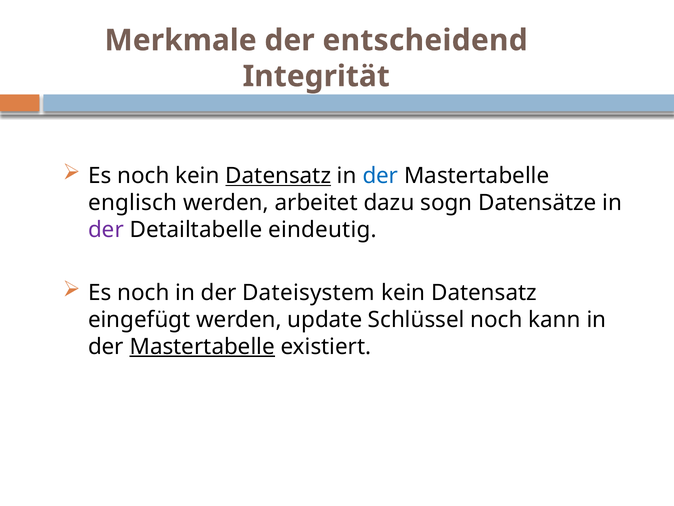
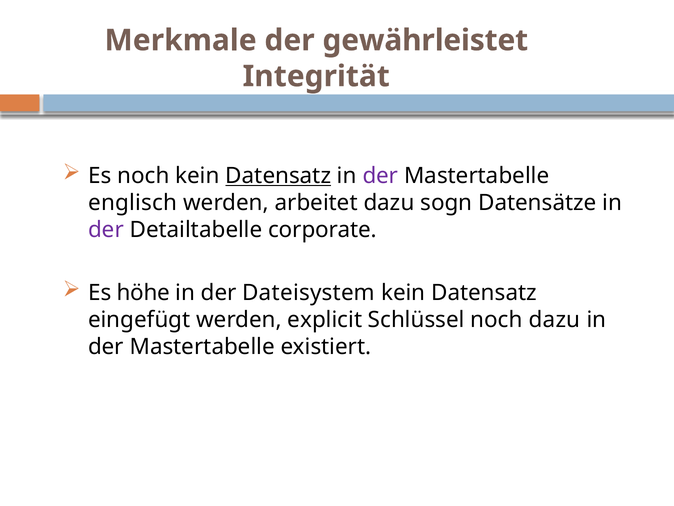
entscheidend: entscheidend -> gewährleistet
der at (380, 176) colour: blue -> purple
eindeutig: eindeutig -> corporate
noch at (143, 292): noch -> höhe
update: update -> explicit
noch kann: kann -> dazu
Mastertabelle at (202, 346) underline: present -> none
